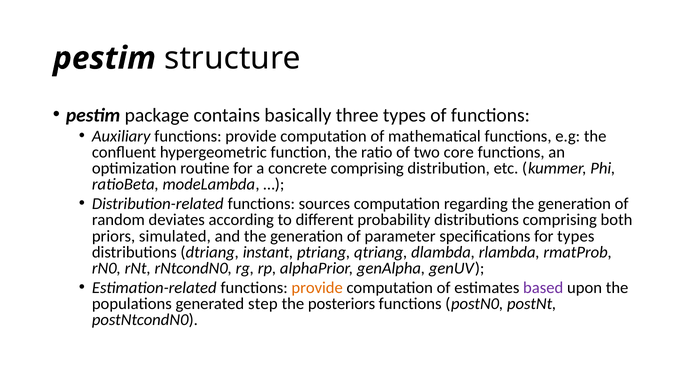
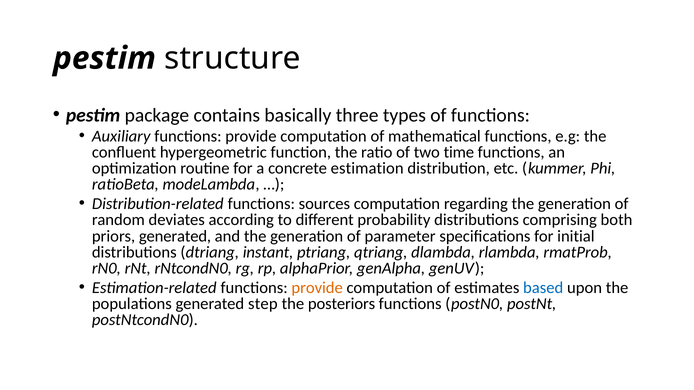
core: core -> time
concrete comprising: comprising -> estimation
priors simulated: simulated -> generated
for types: types -> initial
based colour: purple -> blue
